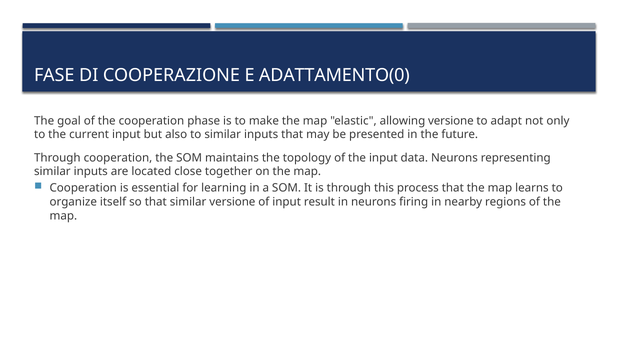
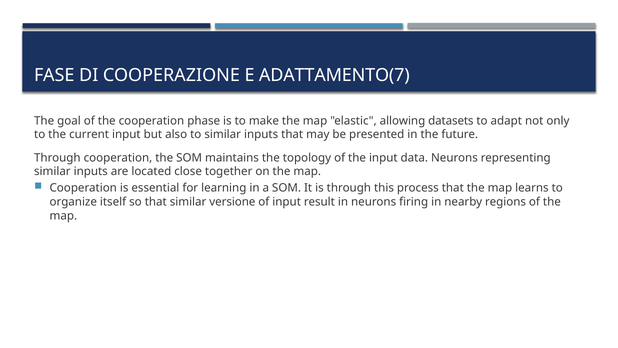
ADATTAMENTO(0: ADATTAMENTO(0 -> ADATTAMENTO(7
allowing versione: versione -> datasets
